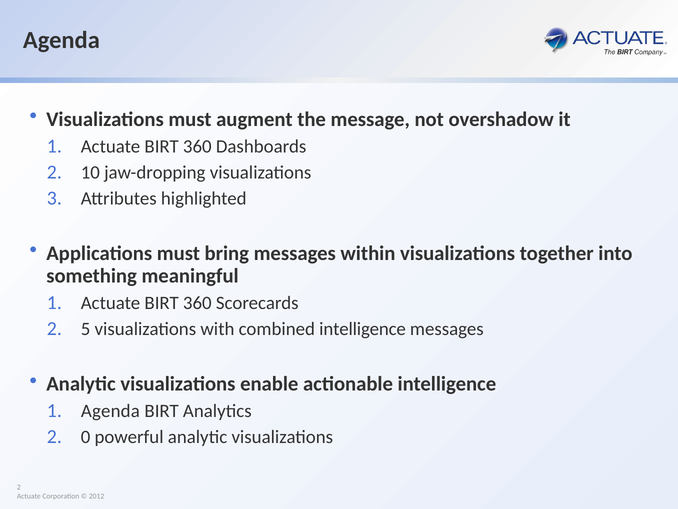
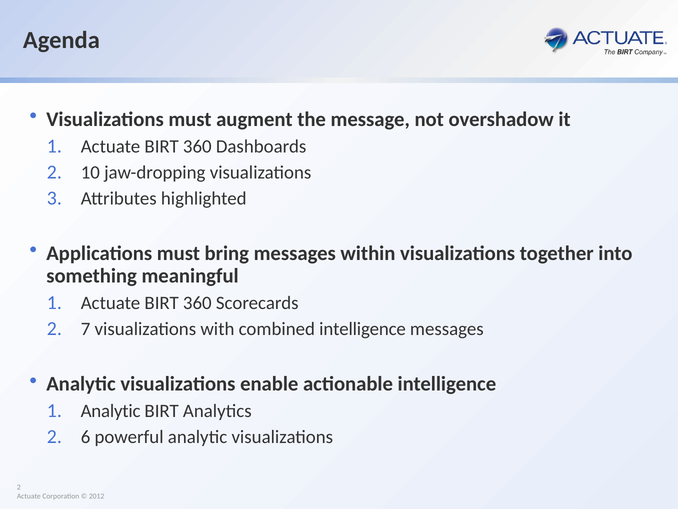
5: 5 -> 7
Agenda at (110, 411): Agenda -> Analytic
0: 0 -> 6
